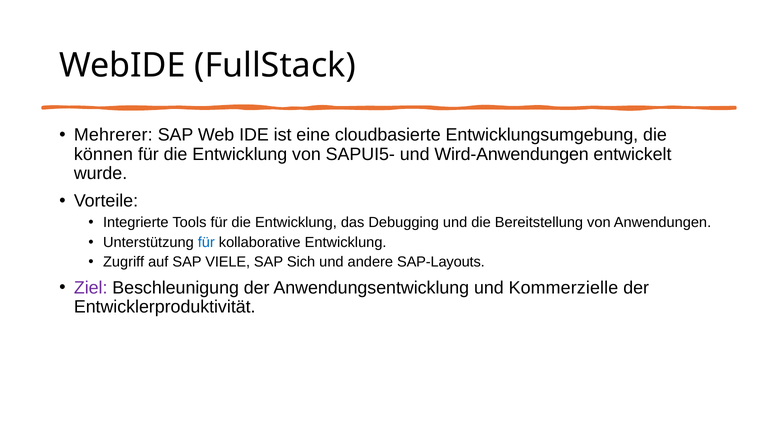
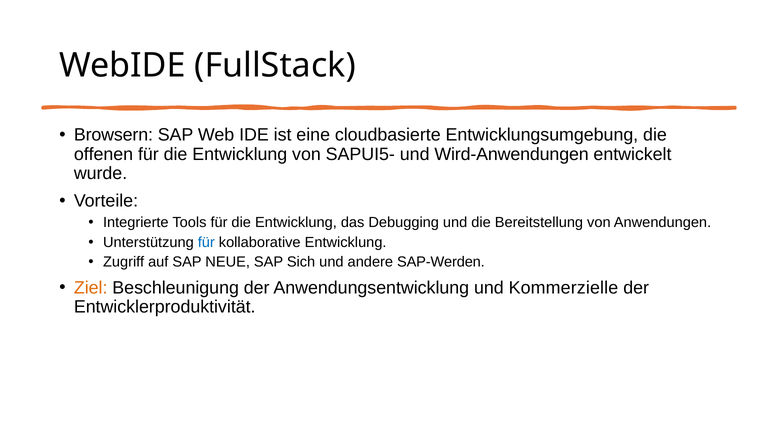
Mehrerer: Mehrerer -> Browsern
können: können -> offenen
VIELE: VIELE -> NEUE
SAP-Layouts: SAP-Layouts -> SAP-Werden
Ziel colour: purple -> orange
